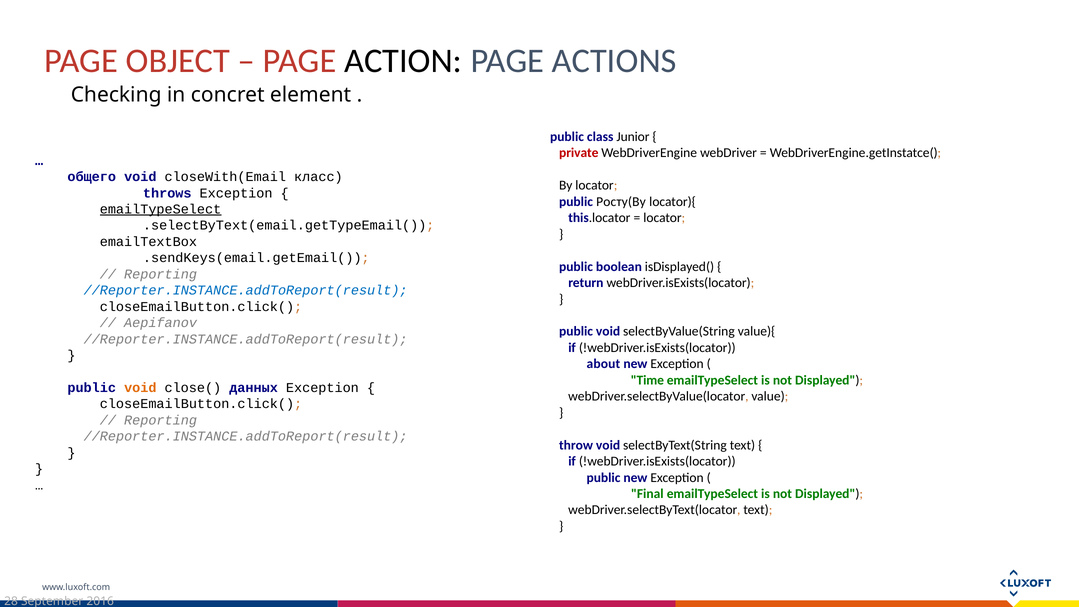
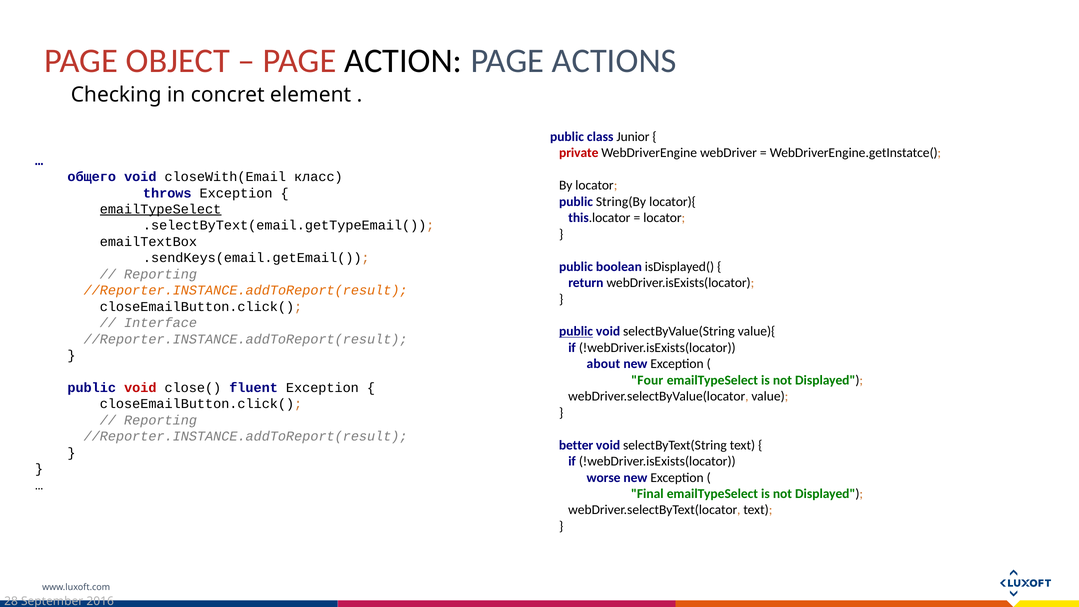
Росту(By: Росту(By -> String(By
//Reporter.INSTANCE.addToReport(result at (246, 290) colour: blue -> orange
Aepifanov: Aepifanov -> Interface
public at (576, 331) underline: none -> present
Time: Time -> Four
void at (140, 388) colour: orange -> red
данных: данных -> fluent
throw: throw -> better
public at (603, 478): public -> worse
